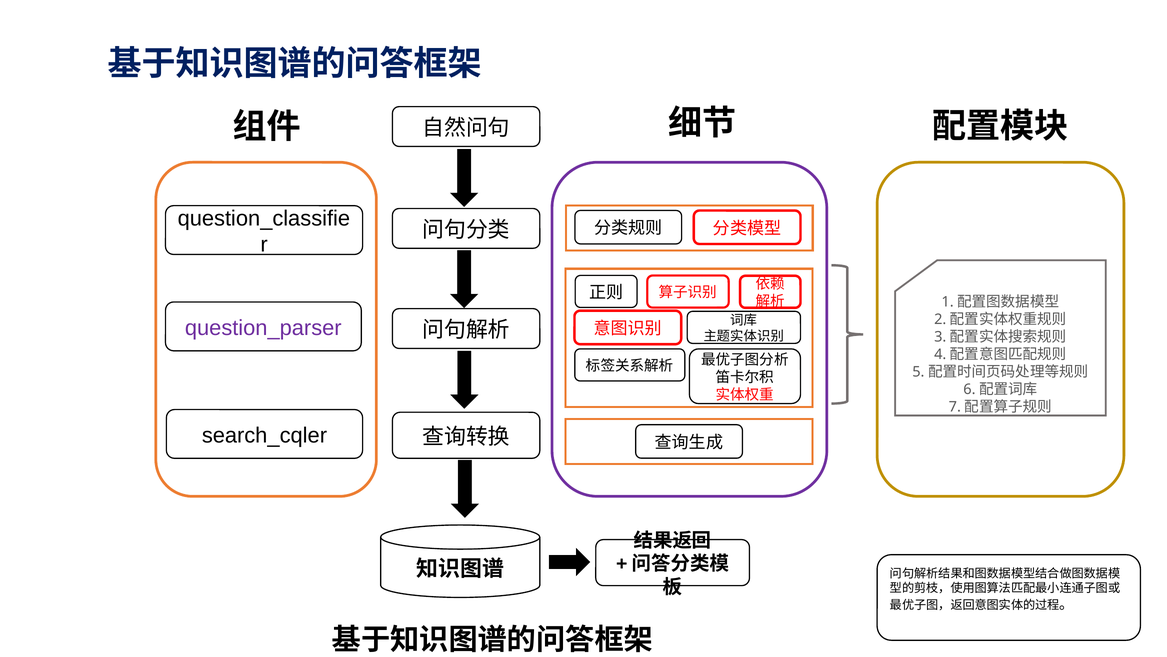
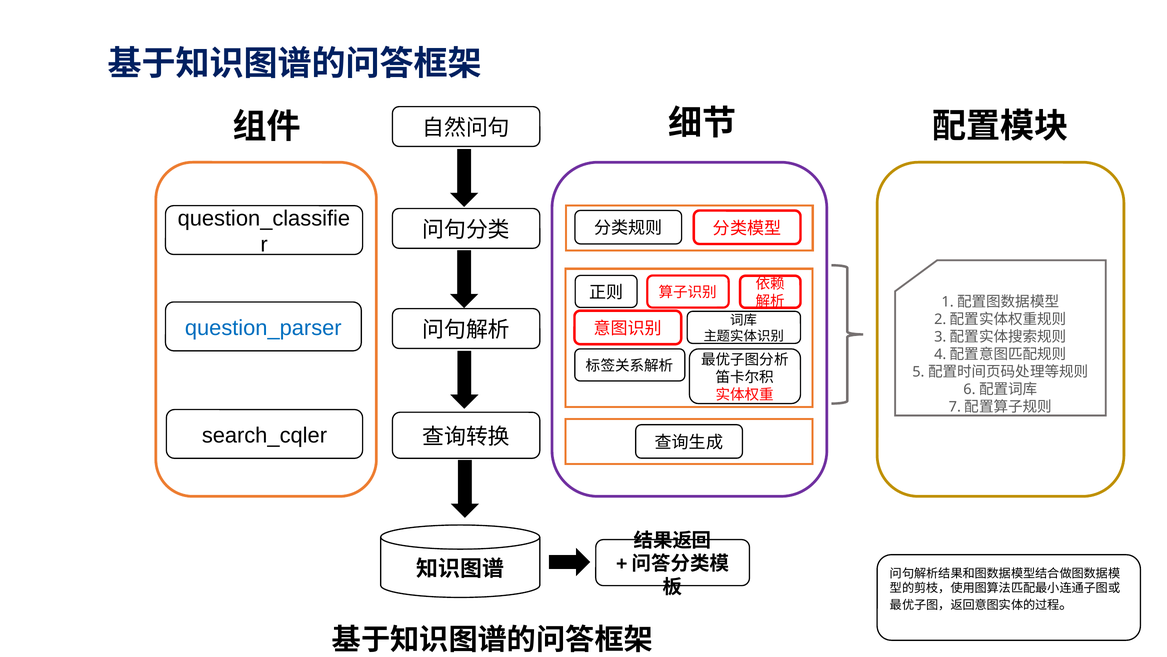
question_parser colour: purple -> blue
